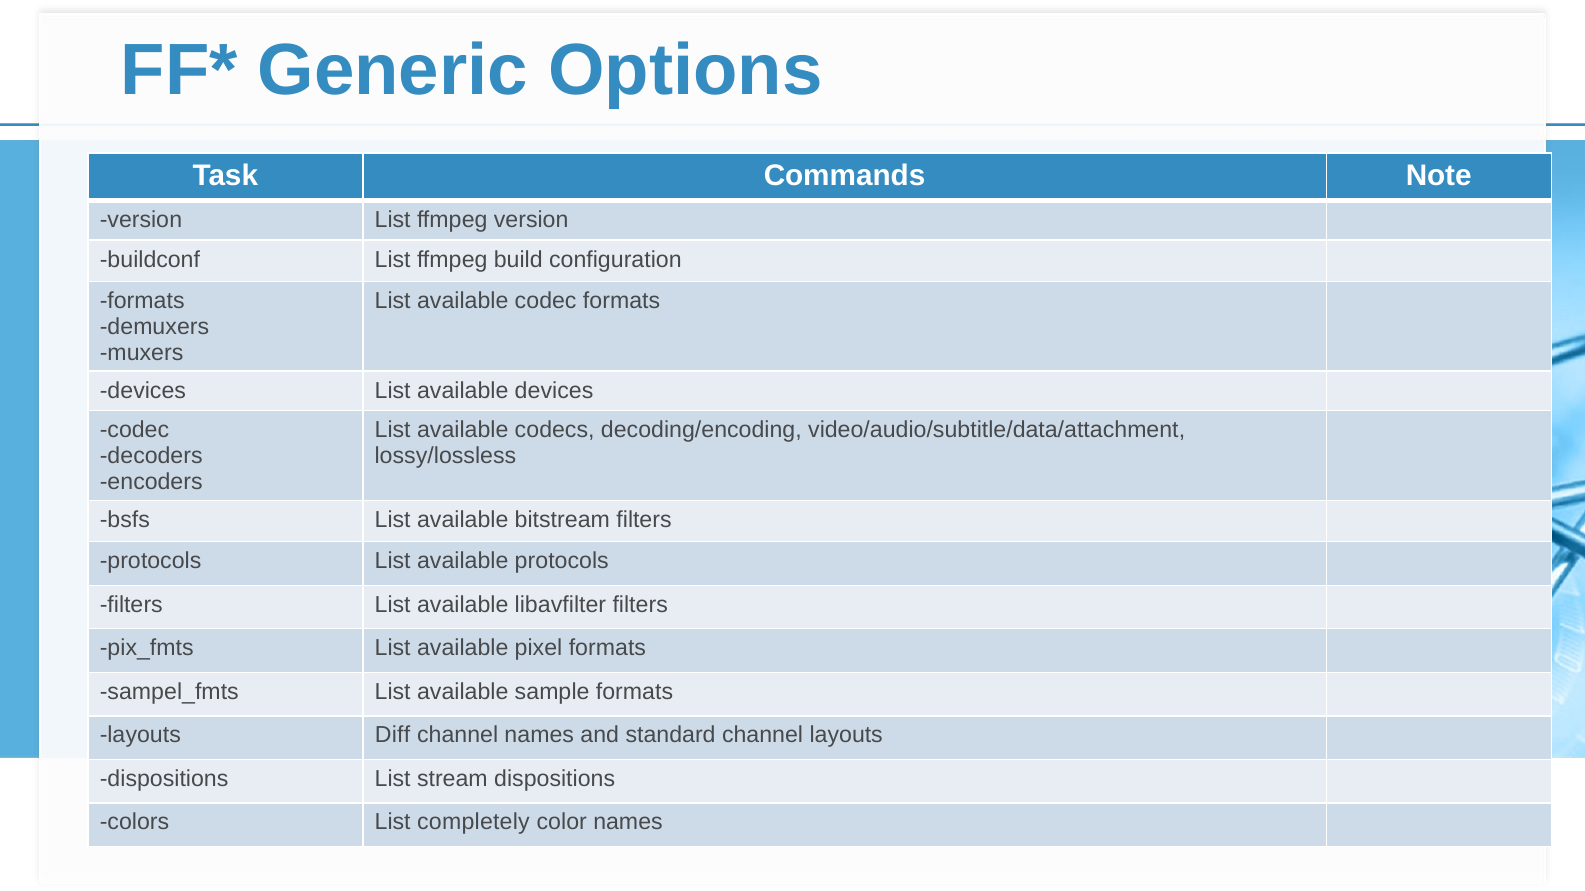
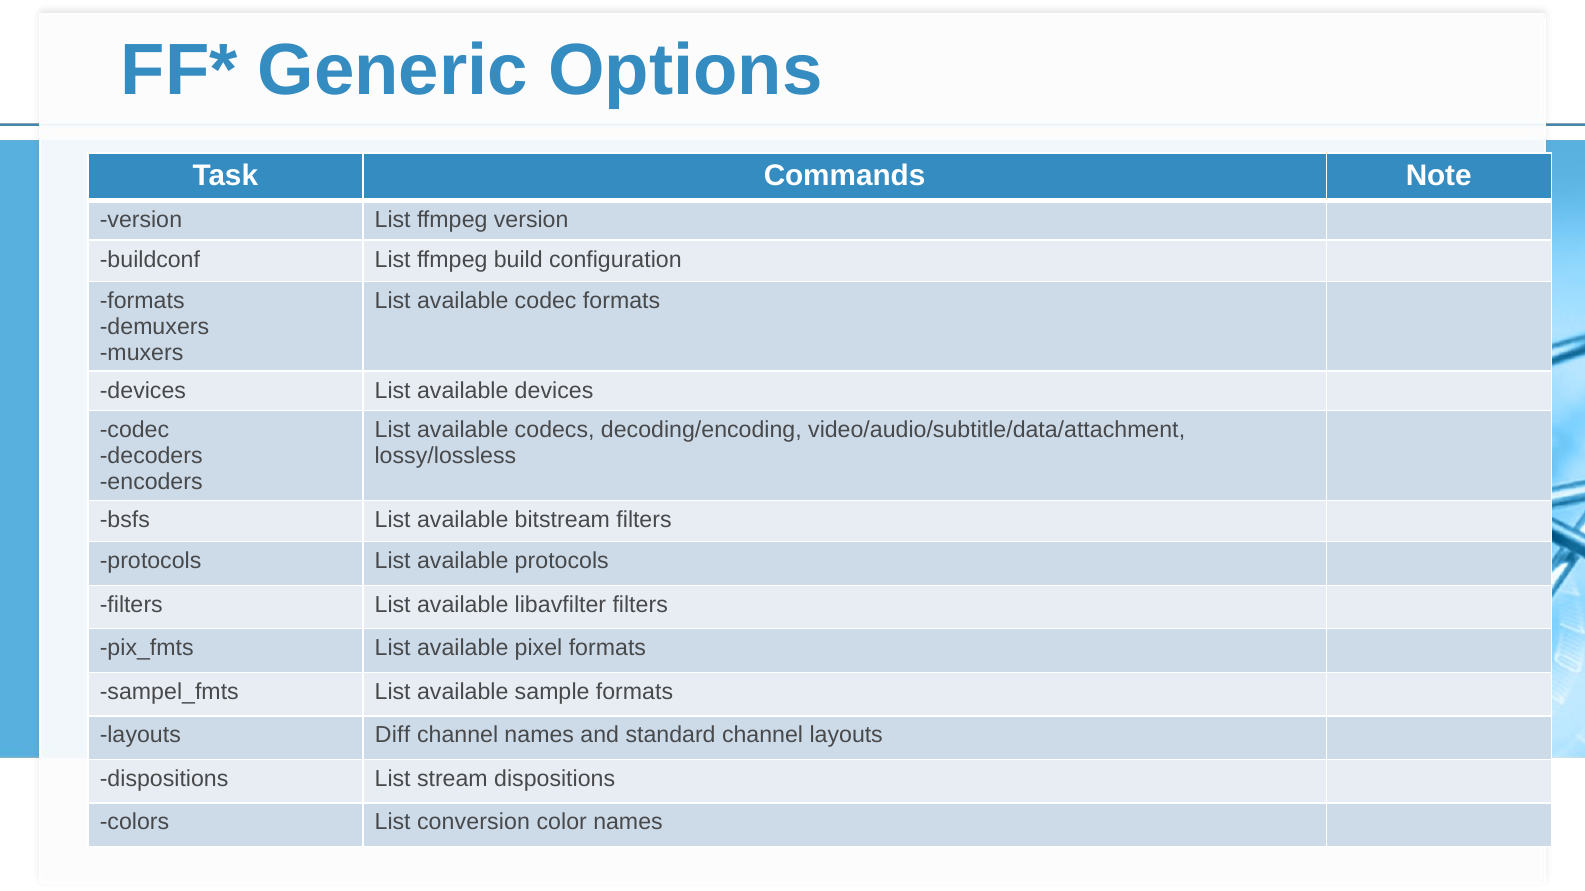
completely: completely -> conversion
